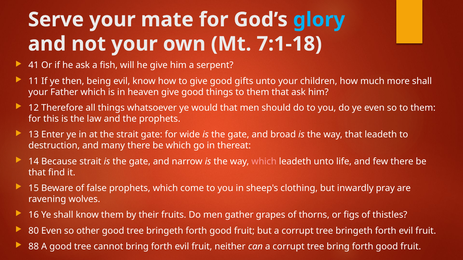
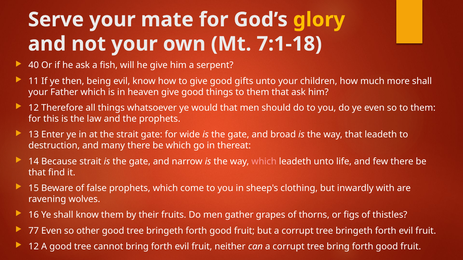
glory colour: light blue -> yellow
41: 41 -> 40
pray: pray -> with
80: 80 -> 77
88 at (34, 247): 88 -> 12
